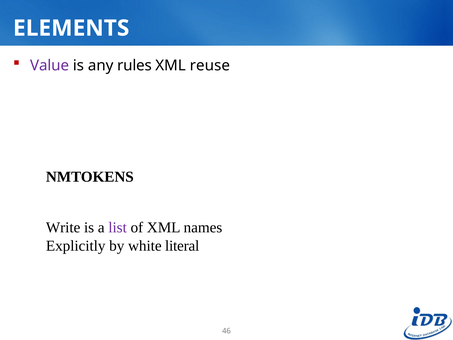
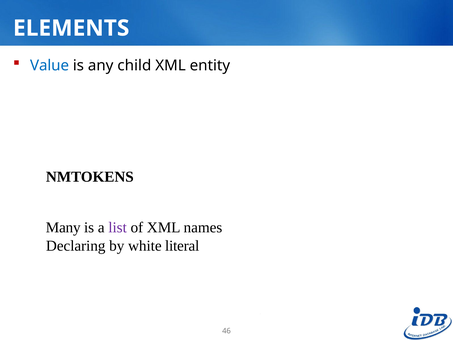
Value colour: purple -> blue
rules: rules -> child
reuse: reuse -> entity
Write: Write -> Many
Explicitly: Explicitly -> Declaring
